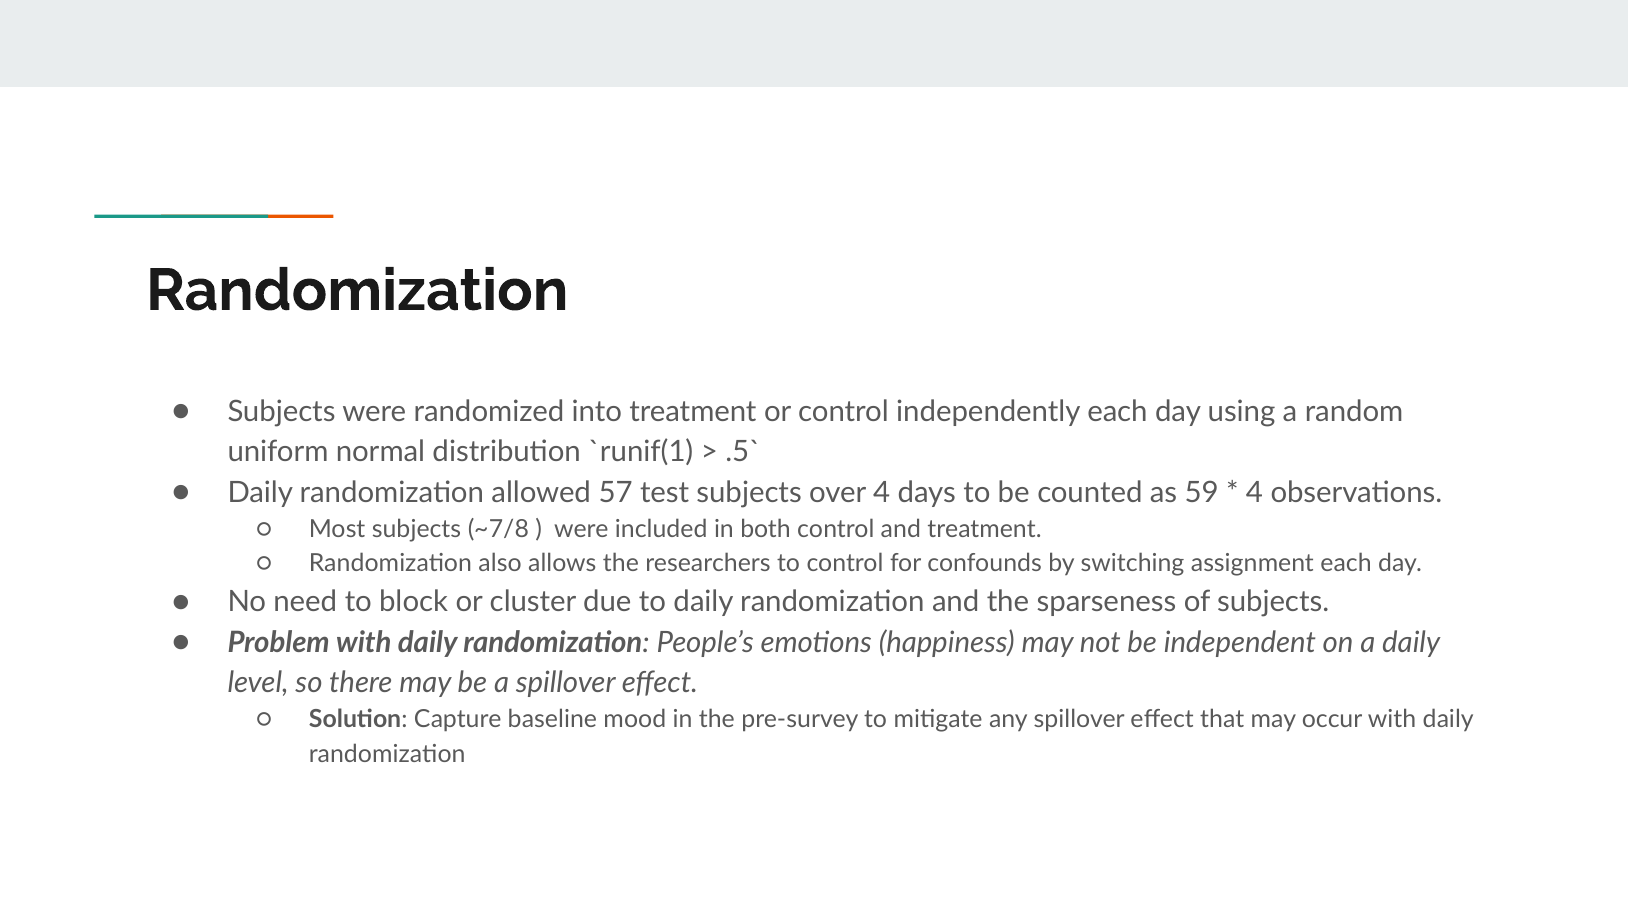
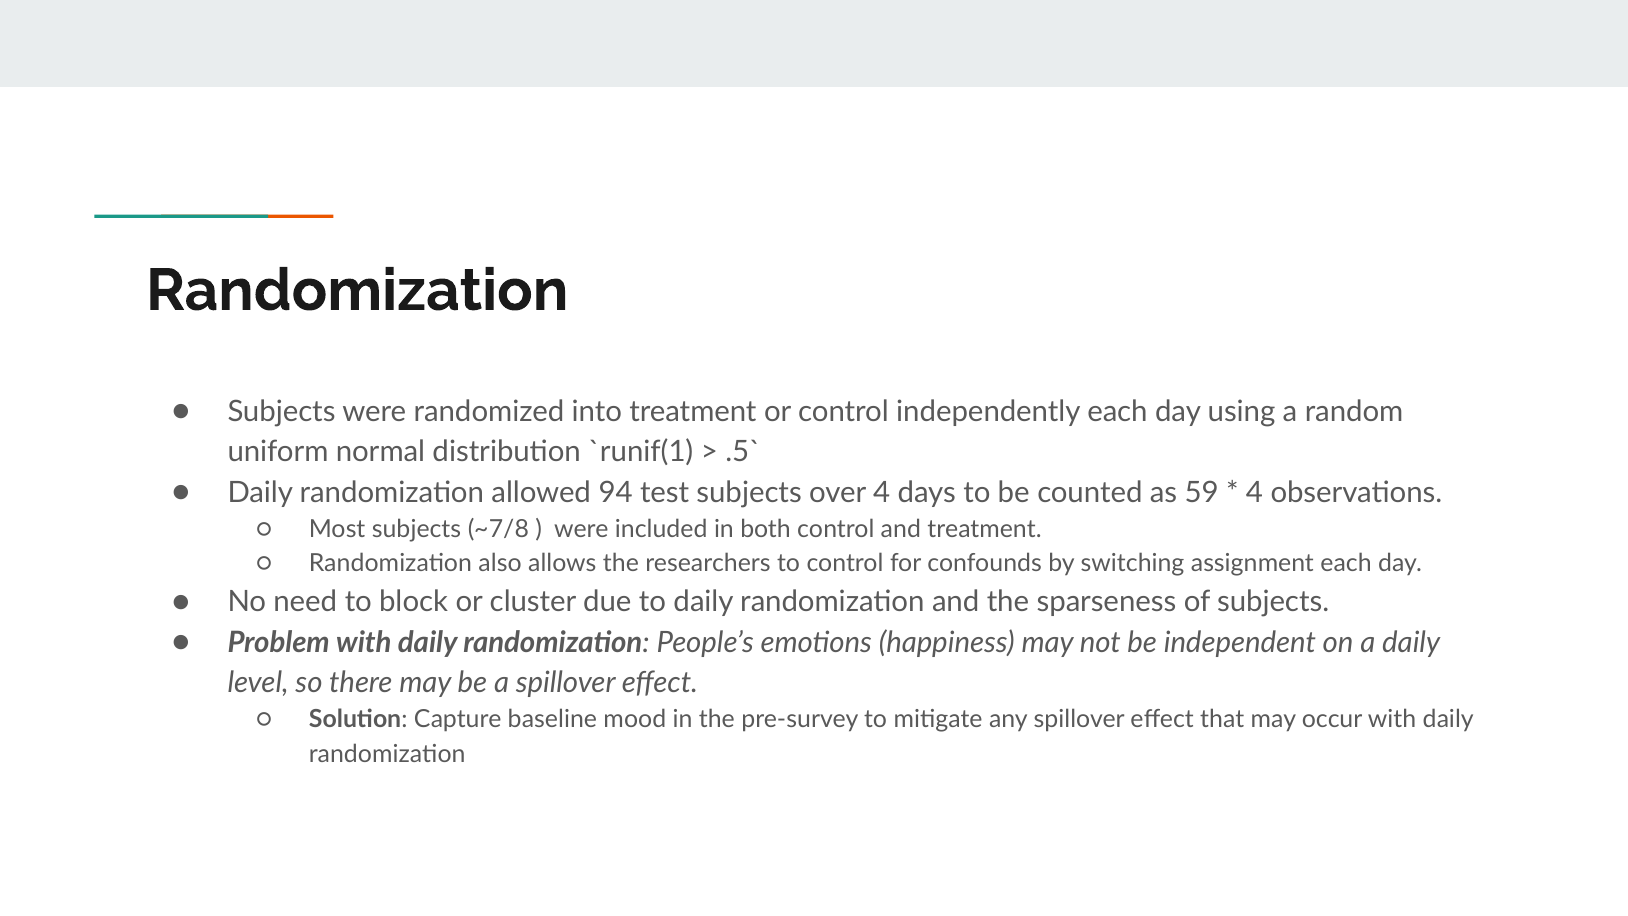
57: 57 -> 94
